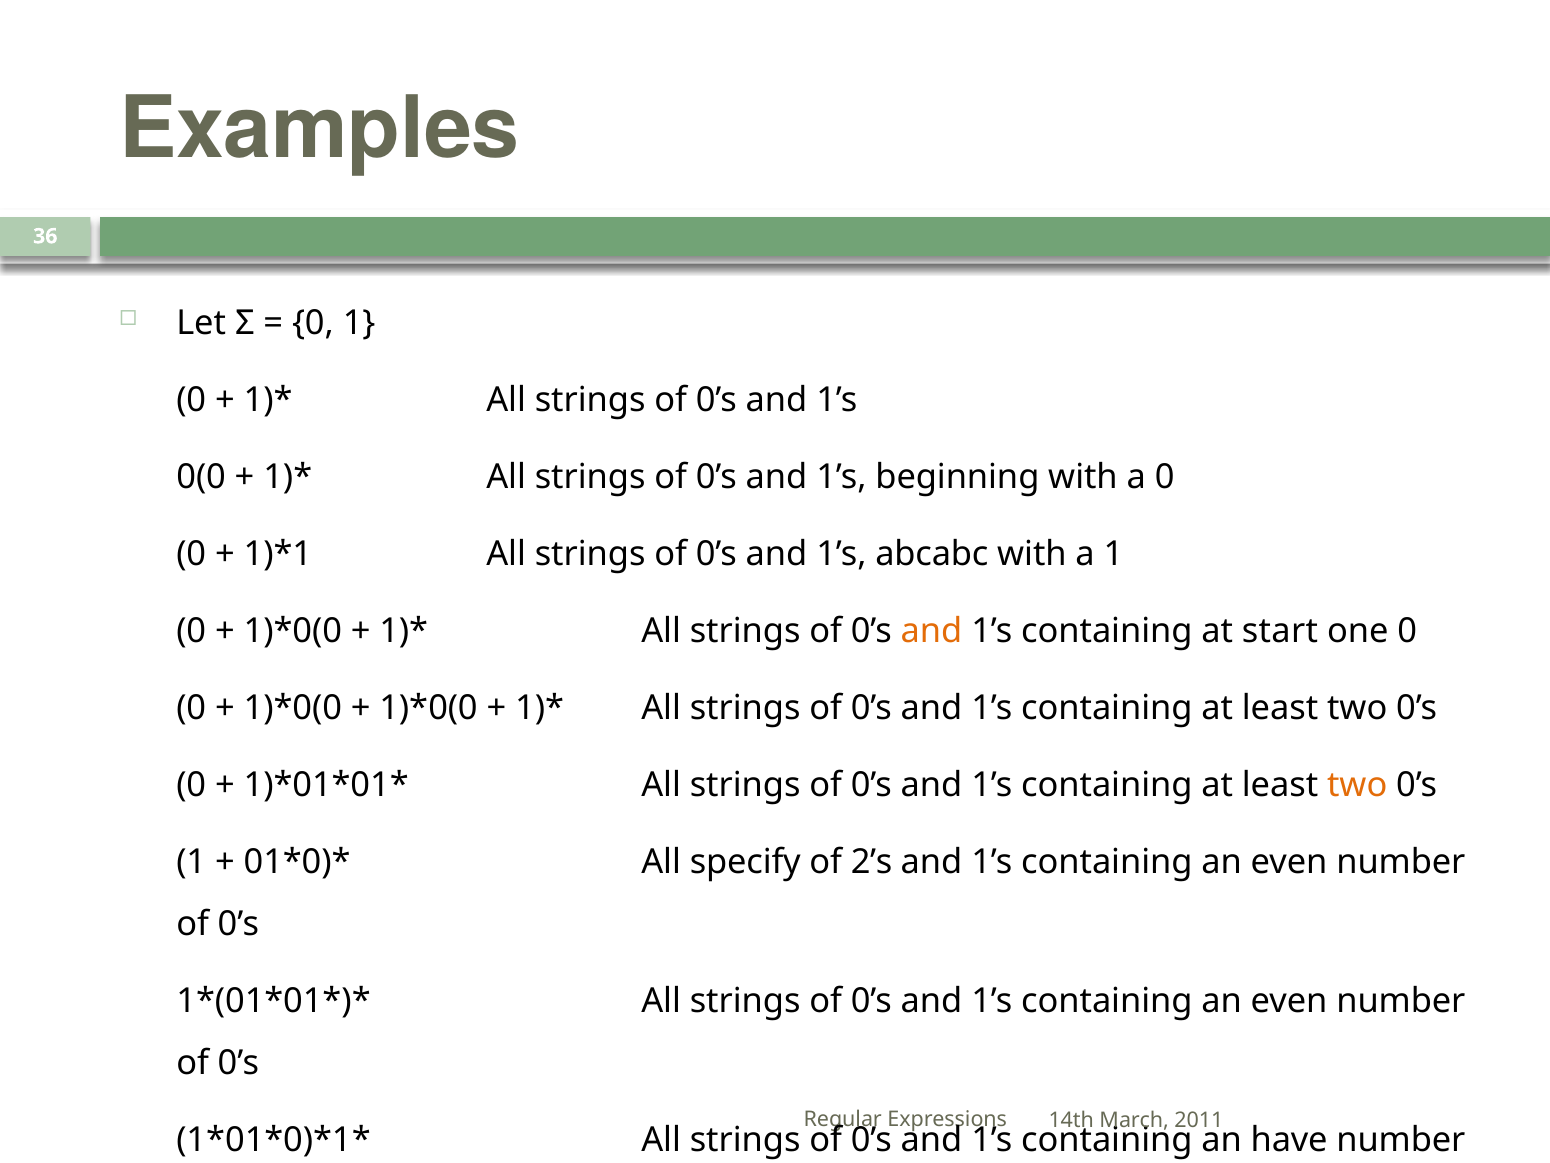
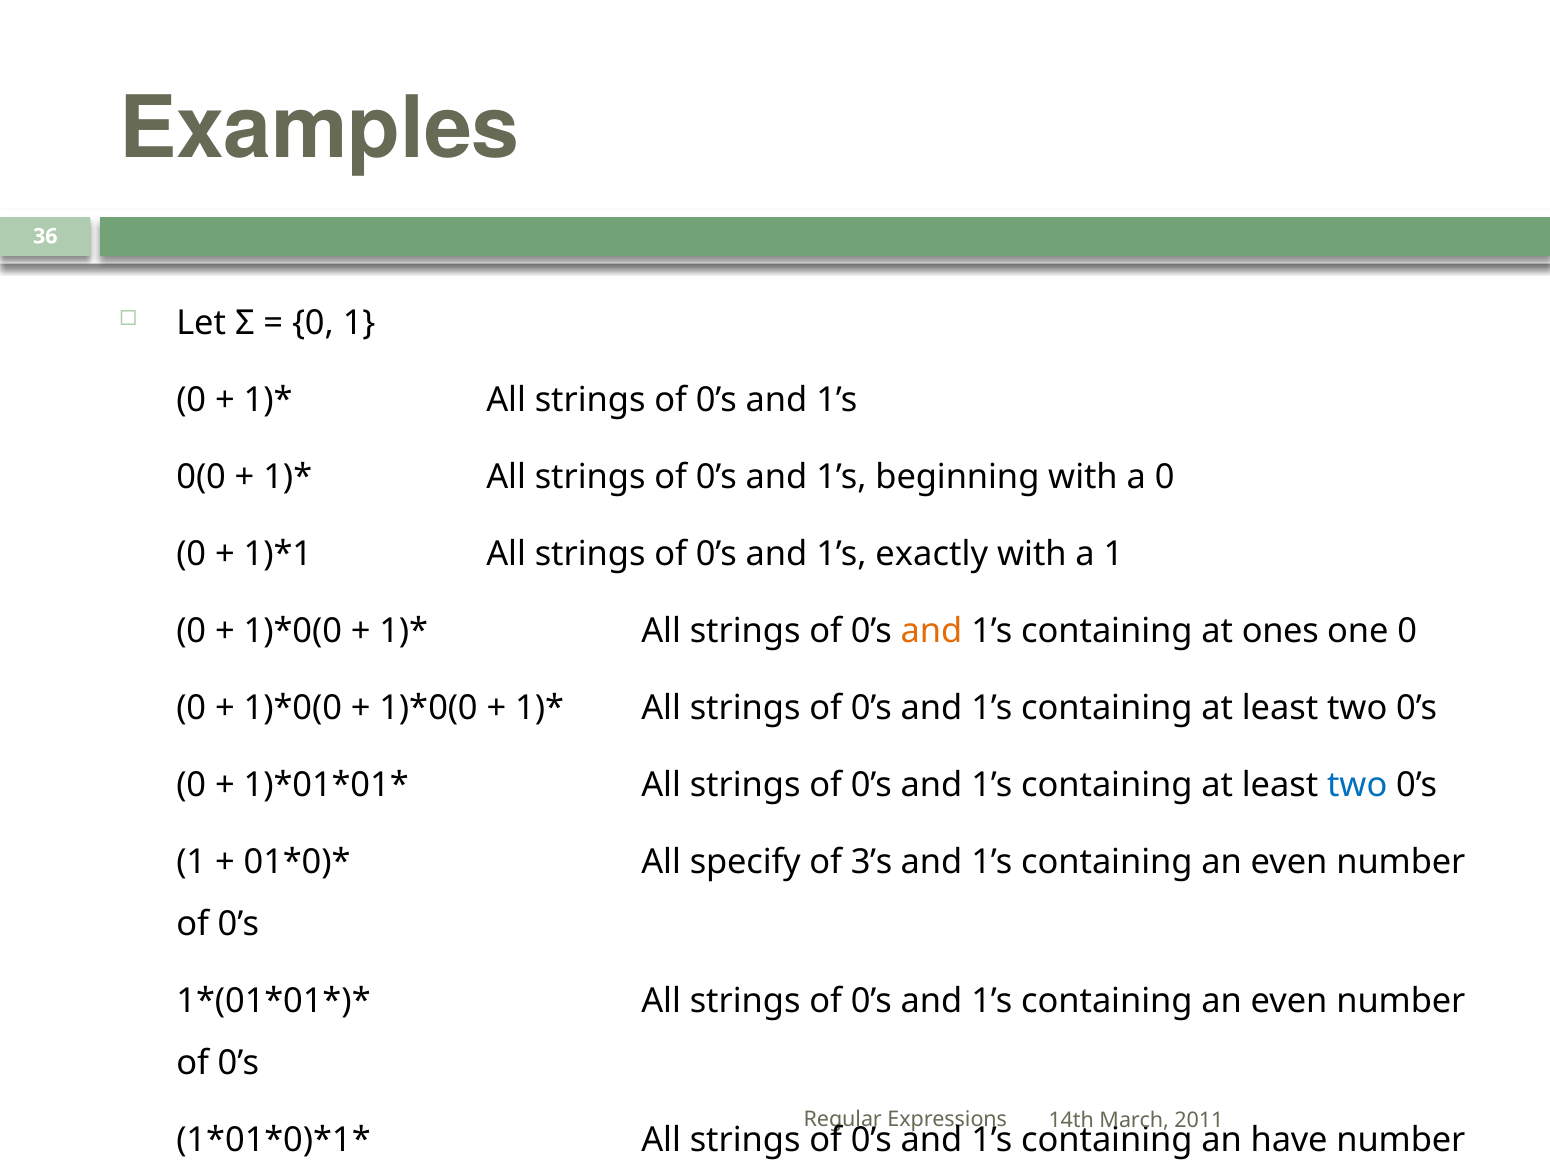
abcabc: abcabc -> exactly
start: start -> ones
two at (1357, 785) colour: orange -> blue
2’s: 2’s -> 3’s
